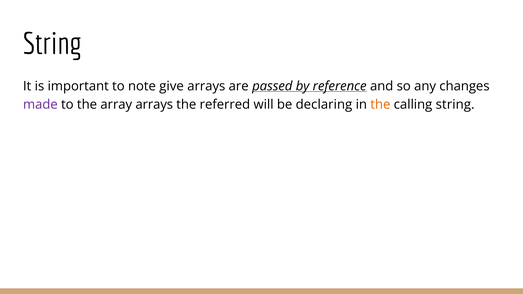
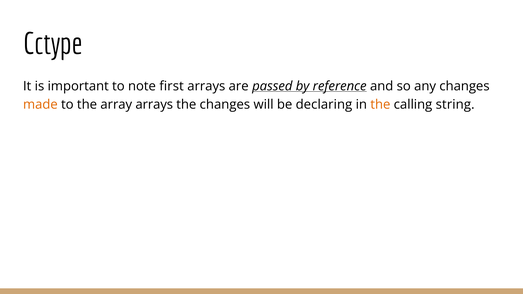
String at (53, 44): String -> Cctype
give: give -> first
made colour: purple -> orange
the referred: referred -> changes
